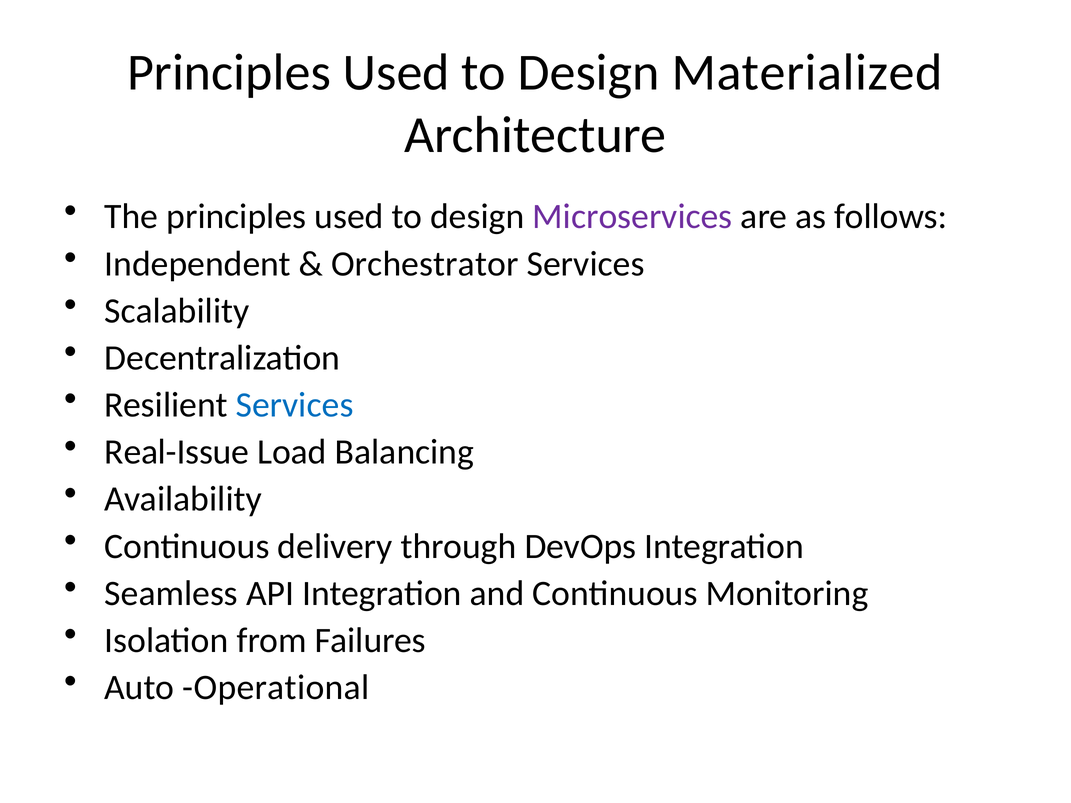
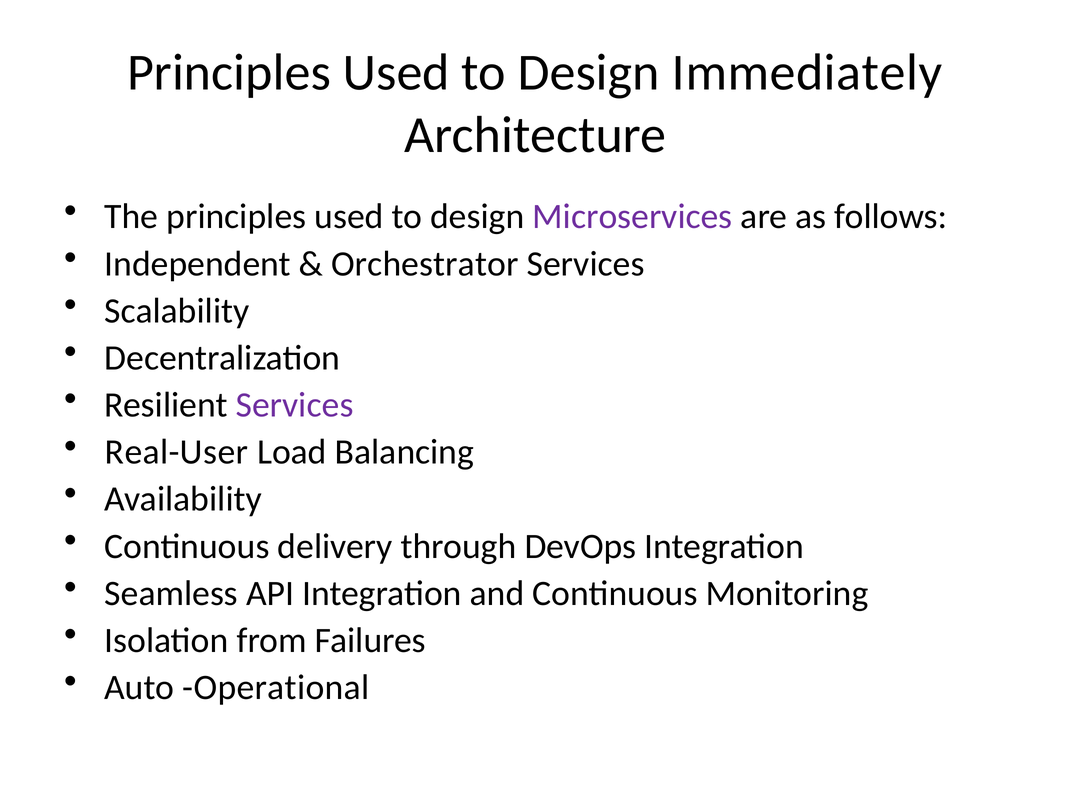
Materialized: Materialized -> Immediately
Services at (295, 405) colour: blue -> purple
Real-Issue: Real-Issue -> Real-User
